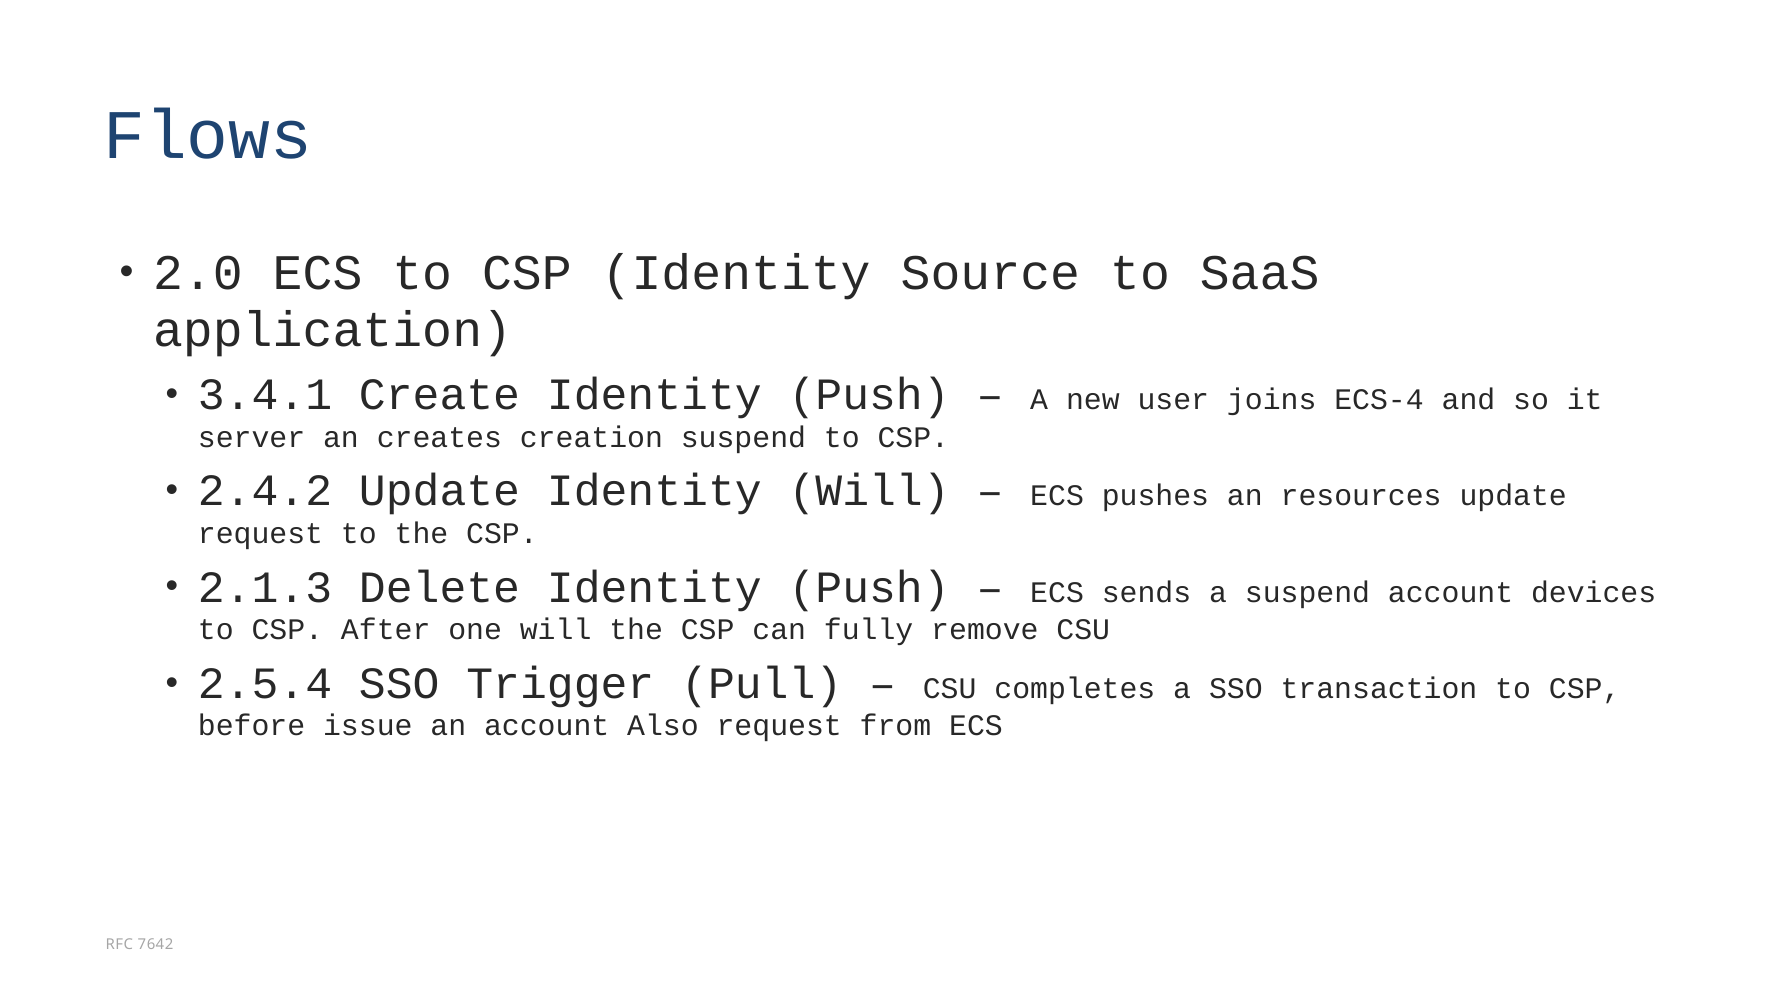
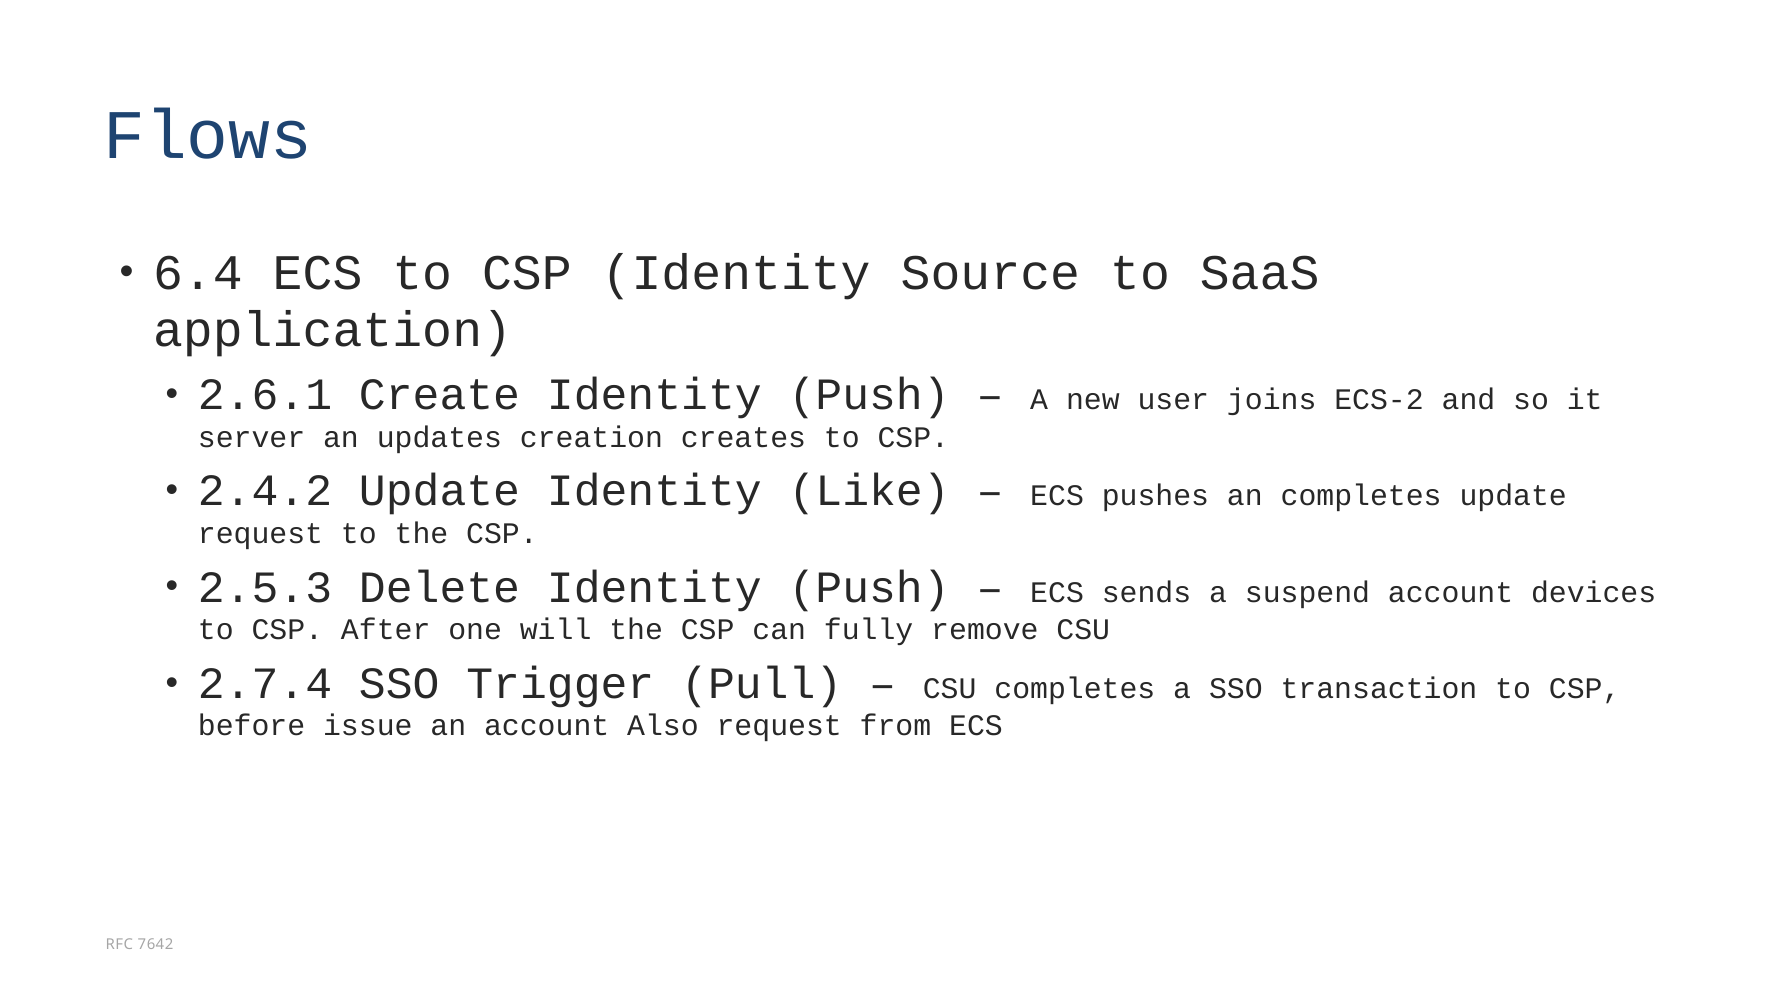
2.0: 2.0 -> 6.4
3.4.1: 3.4.1 -> 2.6.1
ECS-4: ECS-4 -> ECS-2
creates: creates -> updates
creation suspend: suspend -> creates
Identity Will: Will -> Like
an resources: resources -> completes
2.1.3: 2.1.3 -> 2.5.3
2.5.4: 2.5.4 -> 2.7.4
